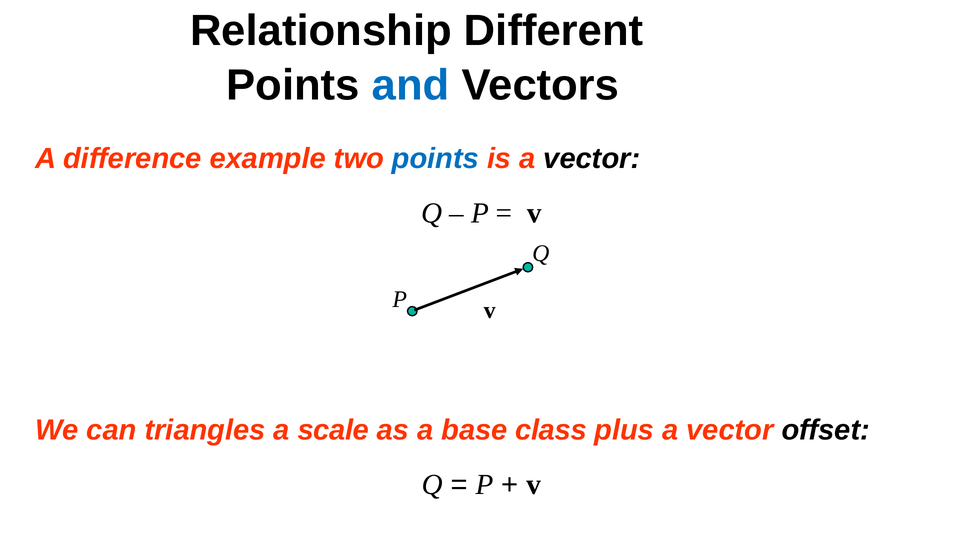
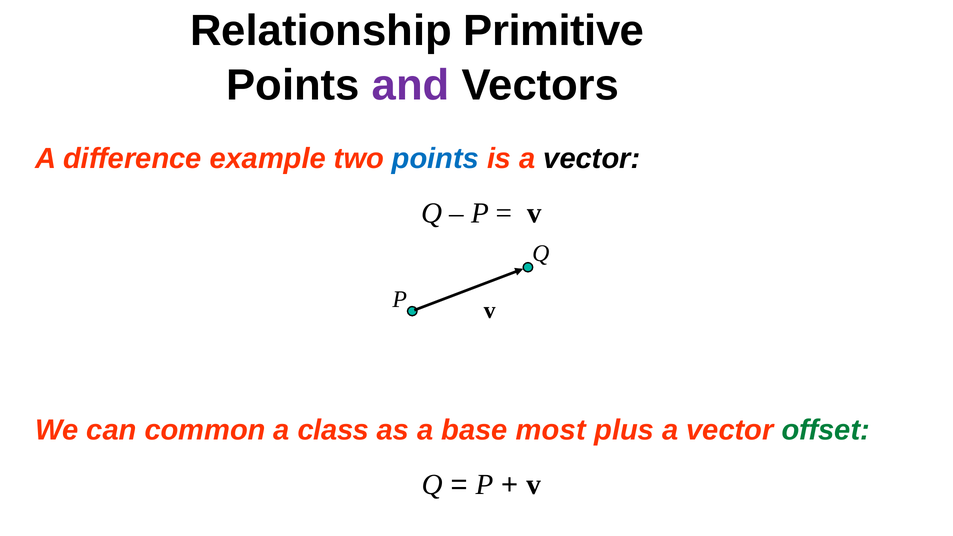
Different: Different -> Primitive
and colour: blue -> purple
triangles: triangles -> common
scale: scale -> class
class: class -> most
offset colour: black -> green
